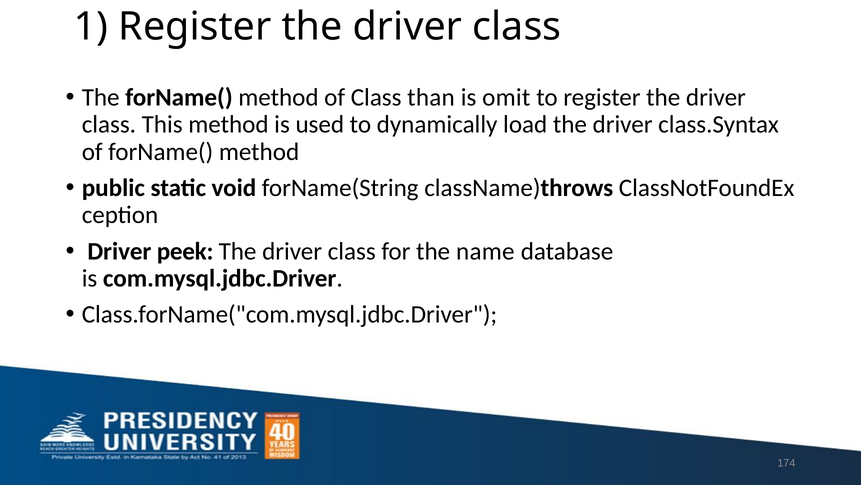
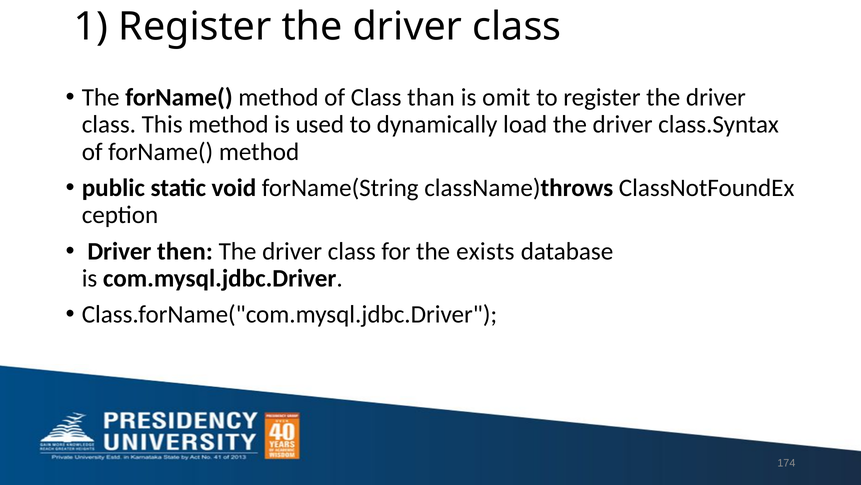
peek: peek -> then
name: name -> exists
